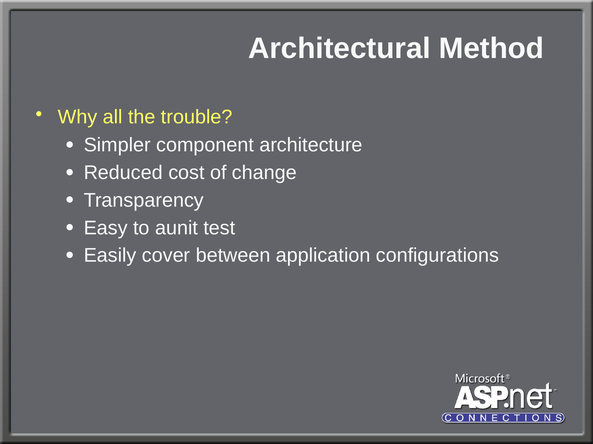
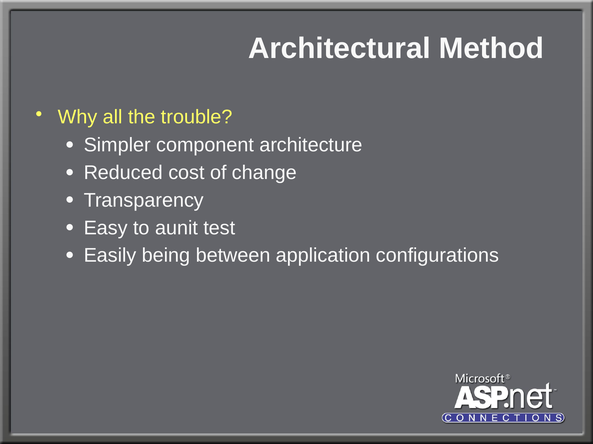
cover: cover -> being
